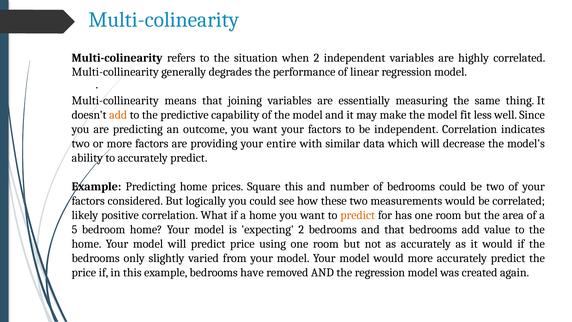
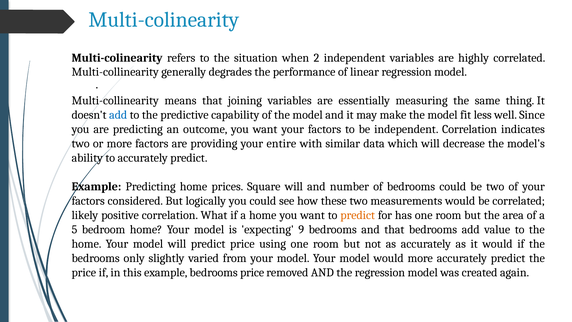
add at (118, 115) colour: orange -> blue
Square this: this -> will
expecting 2: 2 -> 9
bedrooms have: have -> price
